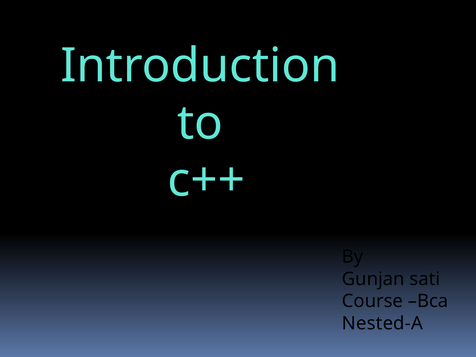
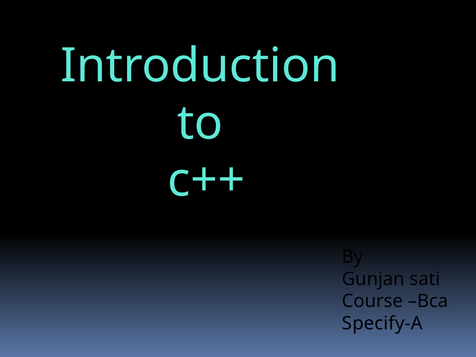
Nested-A: Nested-A -> Specify-A
